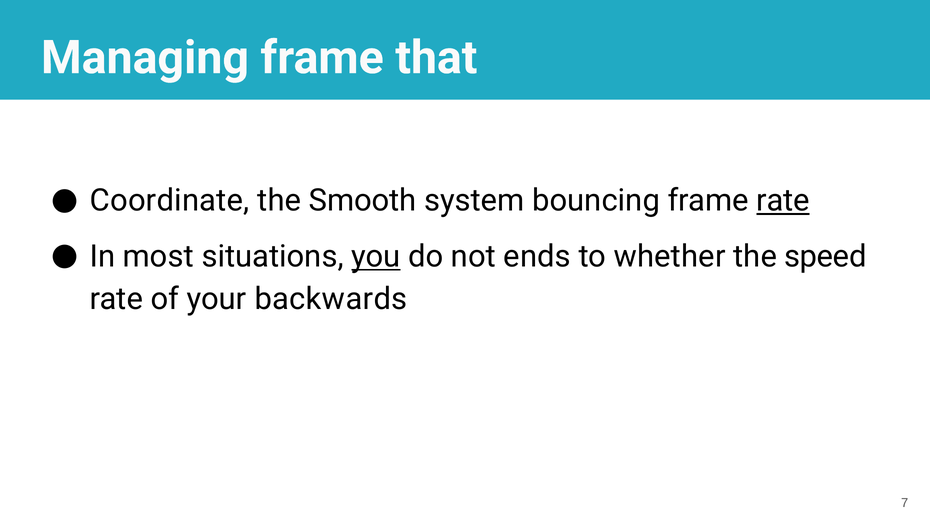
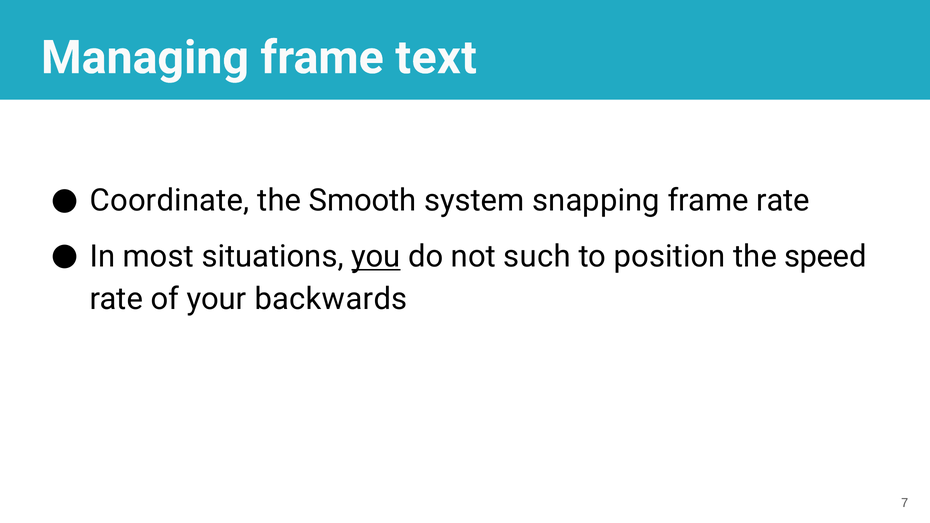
that: that -> text
bouncing: bouncing -> snapping
rate at (783, 201) underline: present -> none
ends: ends -> such
whether: whether -> position
